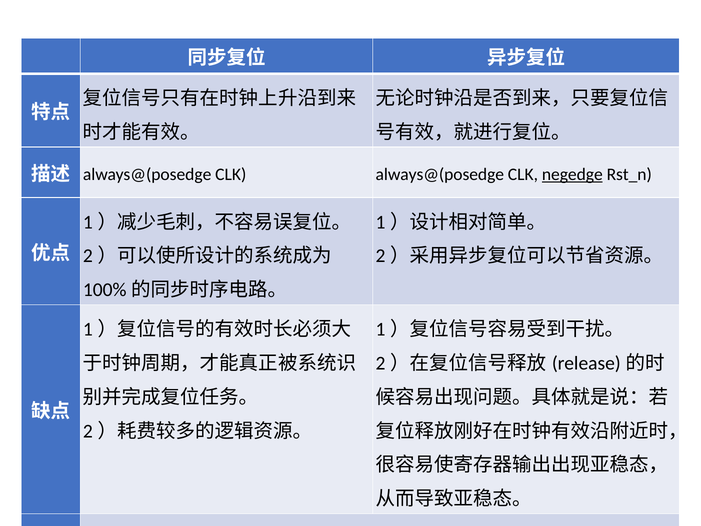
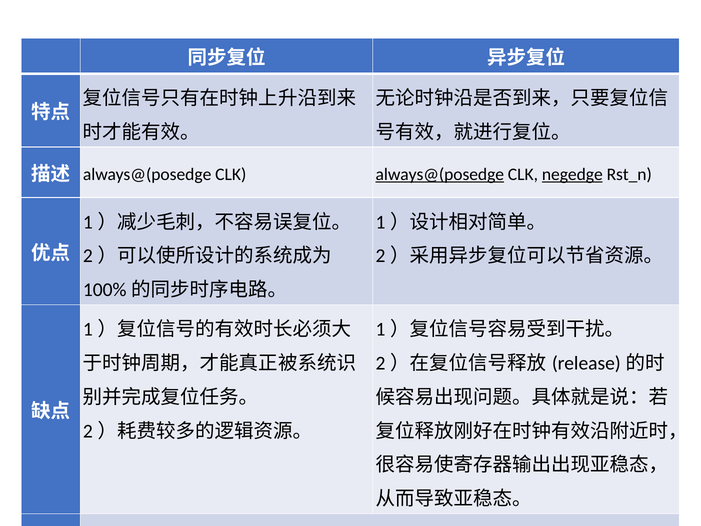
always@(posedge at (440, 174) underline: none -> present
